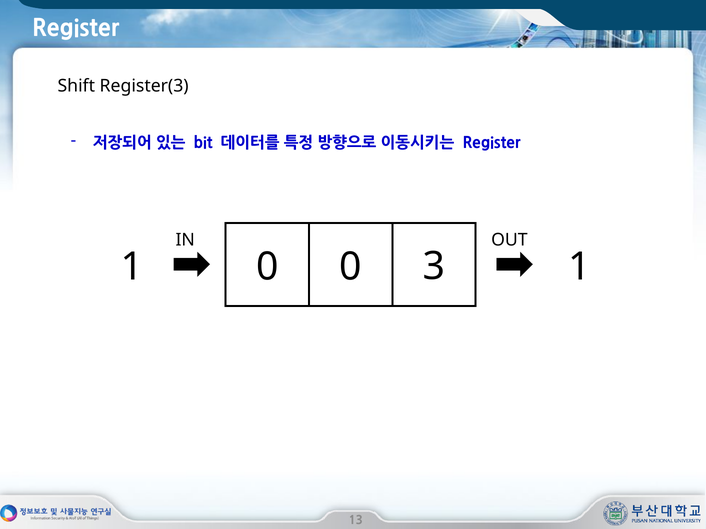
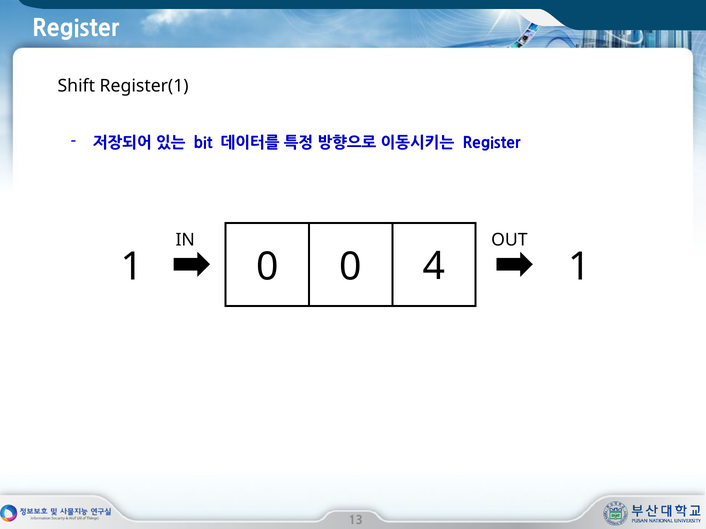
Register(3: Register(3 -> Register(1
3: 3 -> 4
